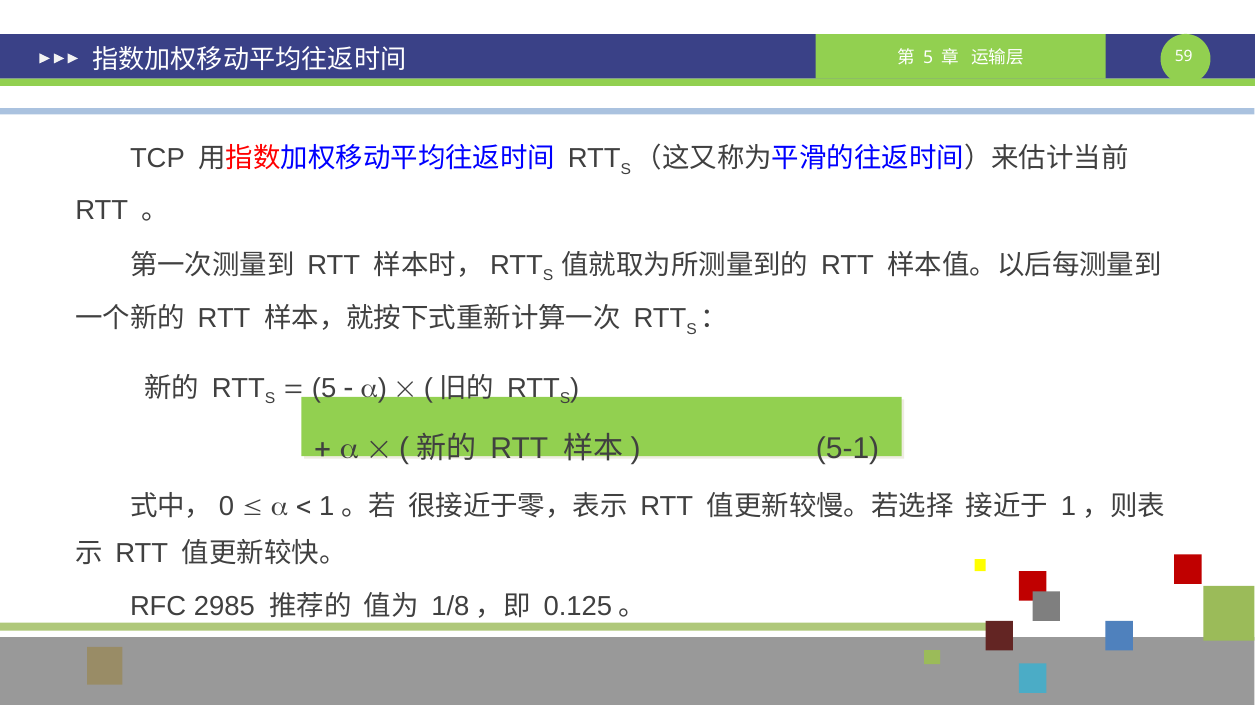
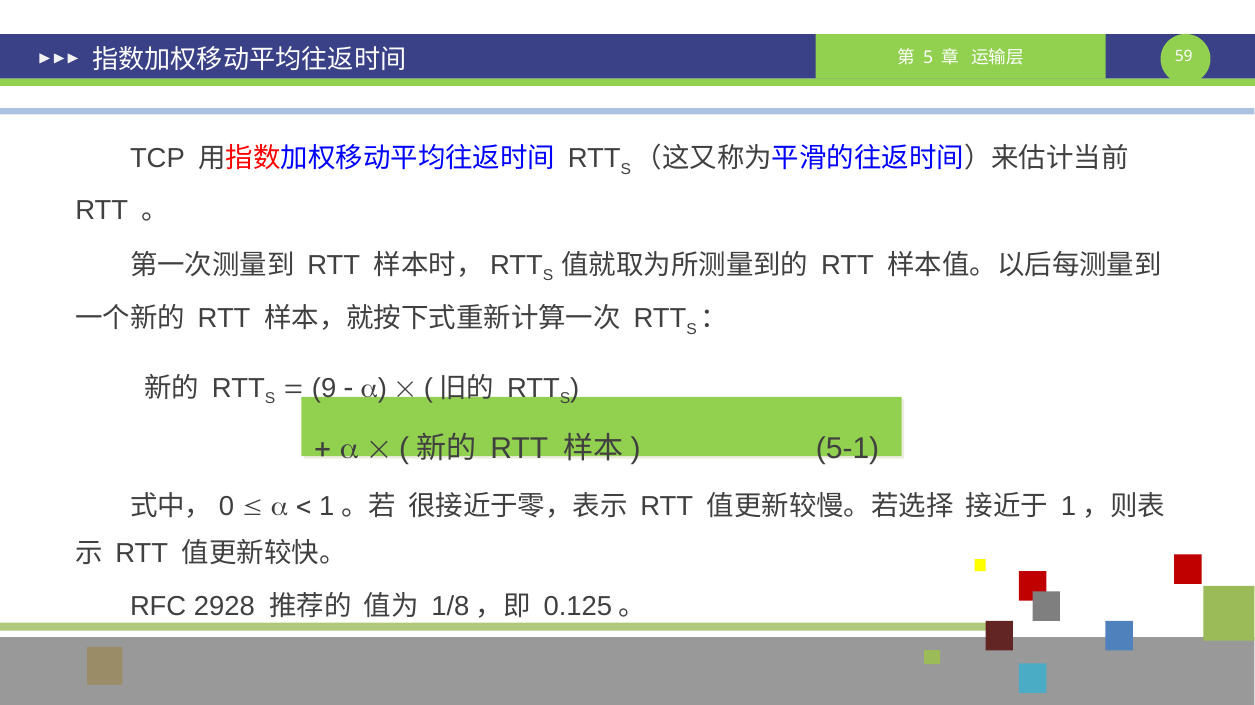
5 at (324, 388): 5 -> 9
2985: 2985 -> 2928
